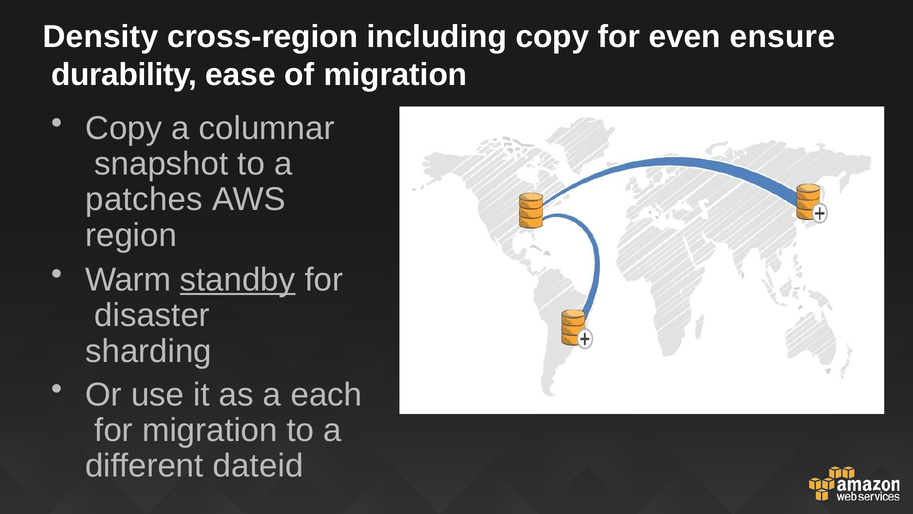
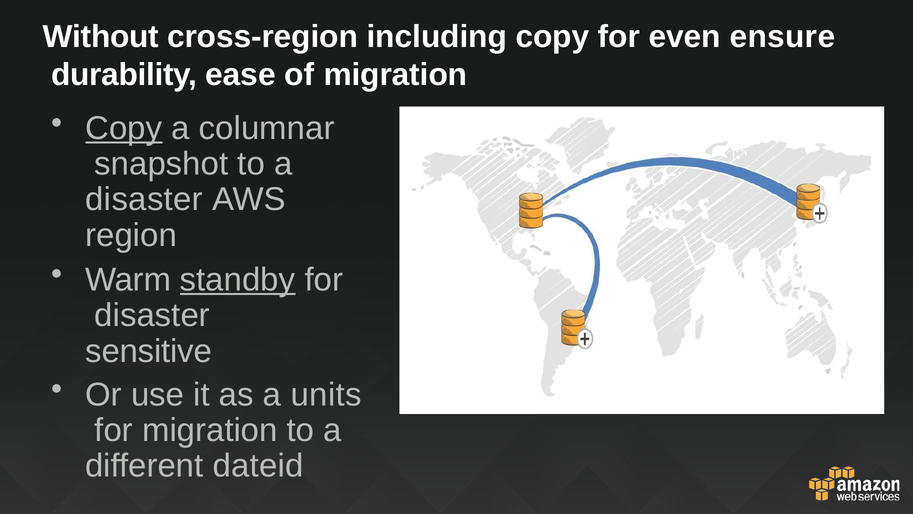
Density: Density -> Without
Copy at (124, 128) underline: none -> present
patches at (144, 199): patches -> disaster
sharding: sharding -> sensitive
each: each -> units
